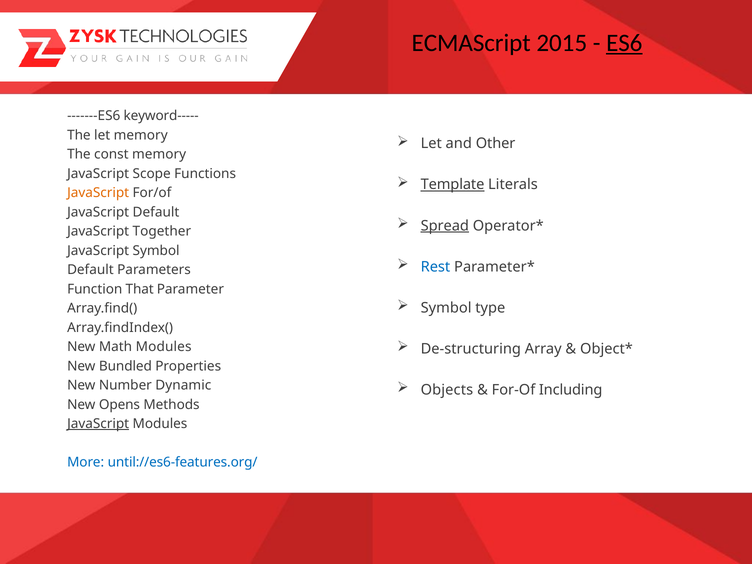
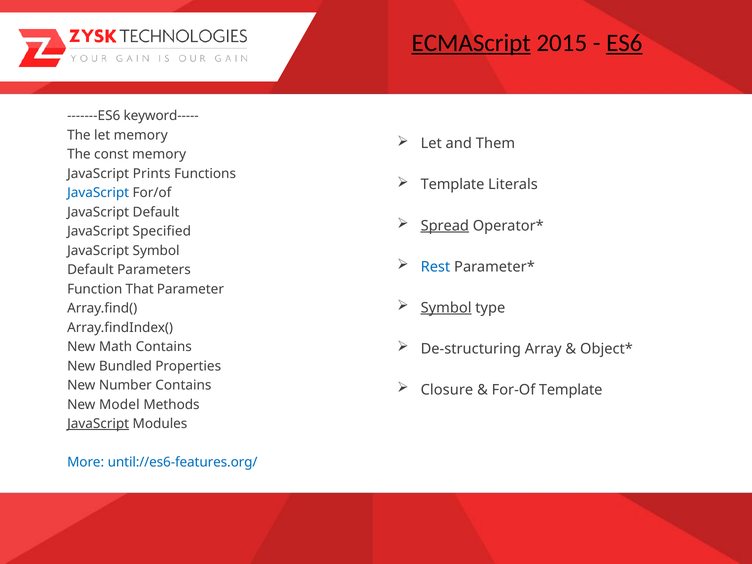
ECMAScript underline: none -> present
Other: Other -> Them
Scope: Scope -> Prints
Template at (453, 185) underline: present -> none
JavaScript at (98, 193) colour: orange -> blue
Together: Together -> Specified
Symbol at (446, 308) underline: none -> present
Math Modules: Modules -> Contains
Number Dynamic: Dynamic -> Contains
Objects: Objects -> Closure
For-Of Including: Including -> Template
Opens: Opens -> Model
